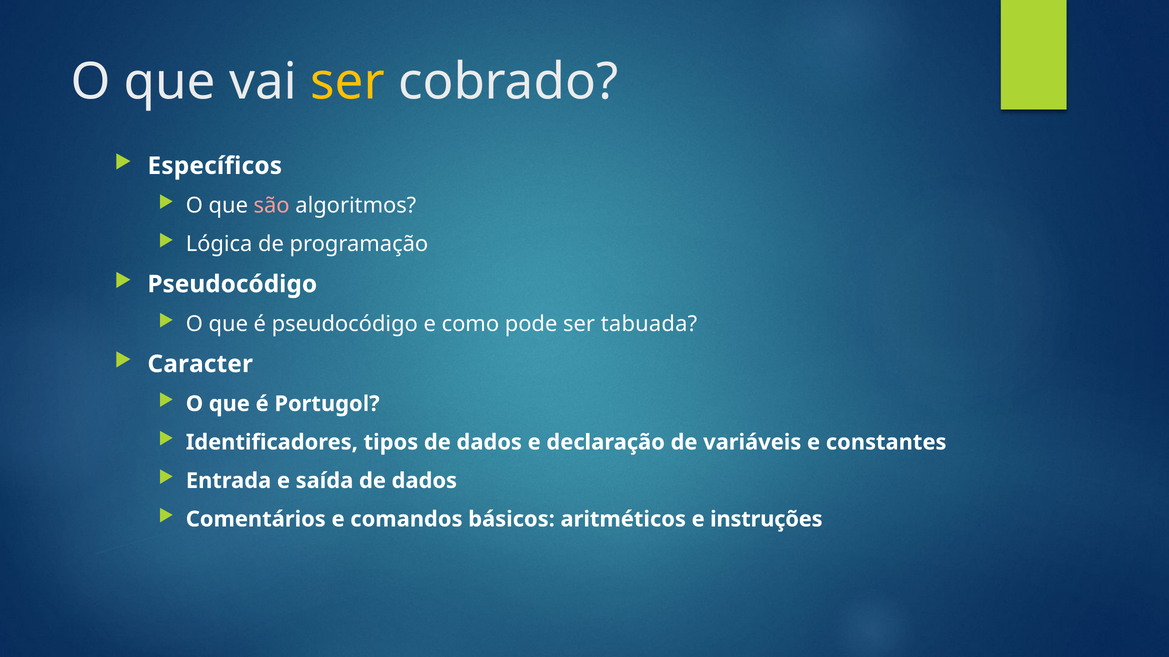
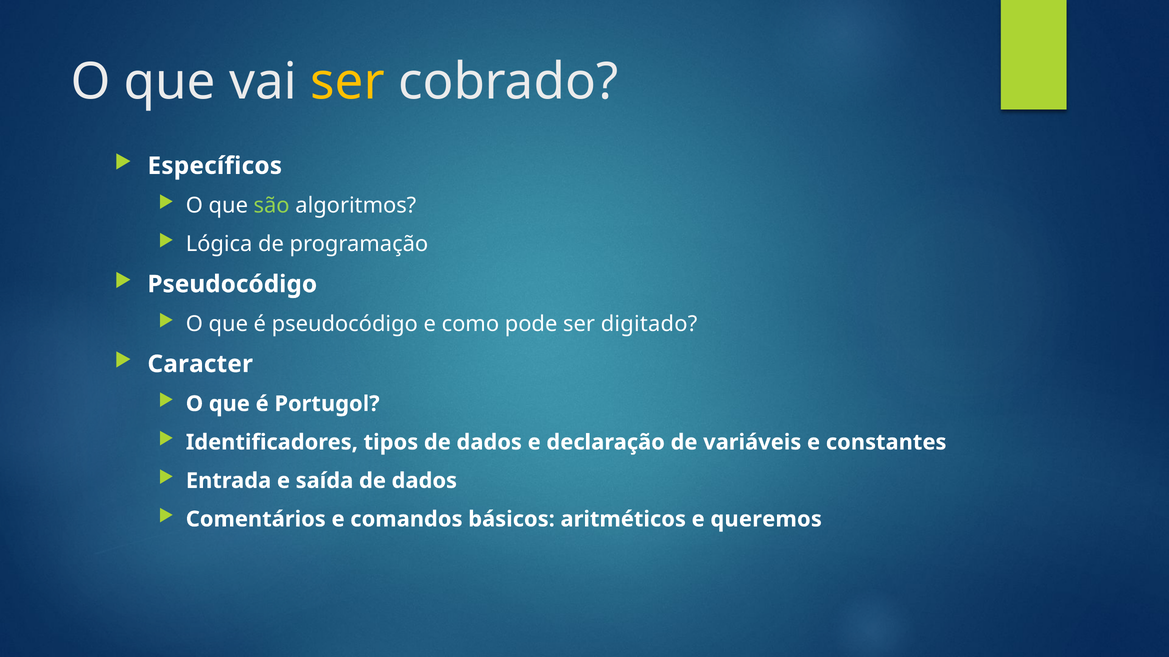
são colour: pink -> light green
tabuada: tabuada -> digitado
instruções: instruções -> queremos
